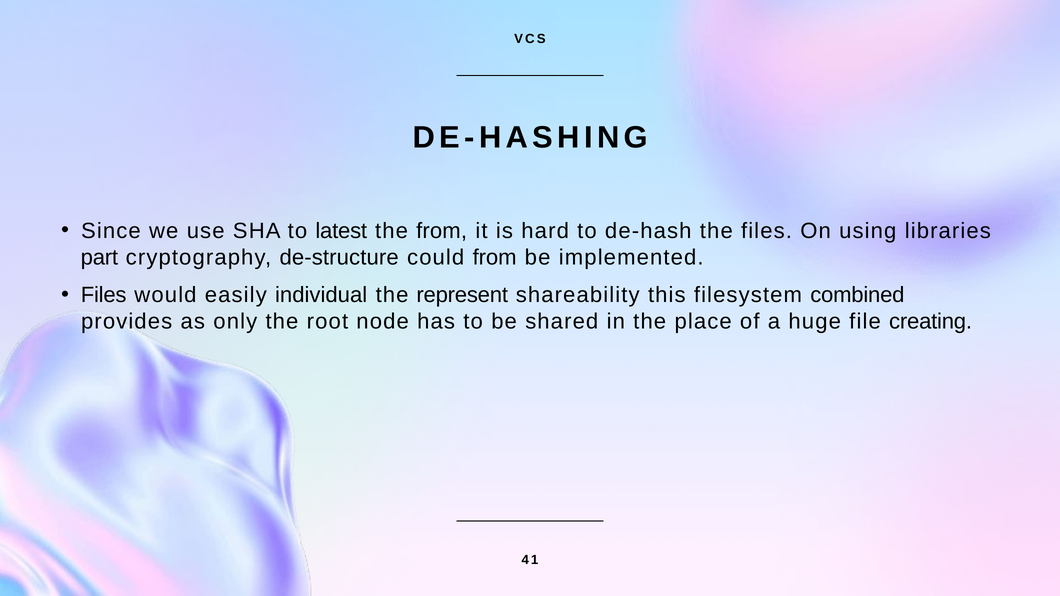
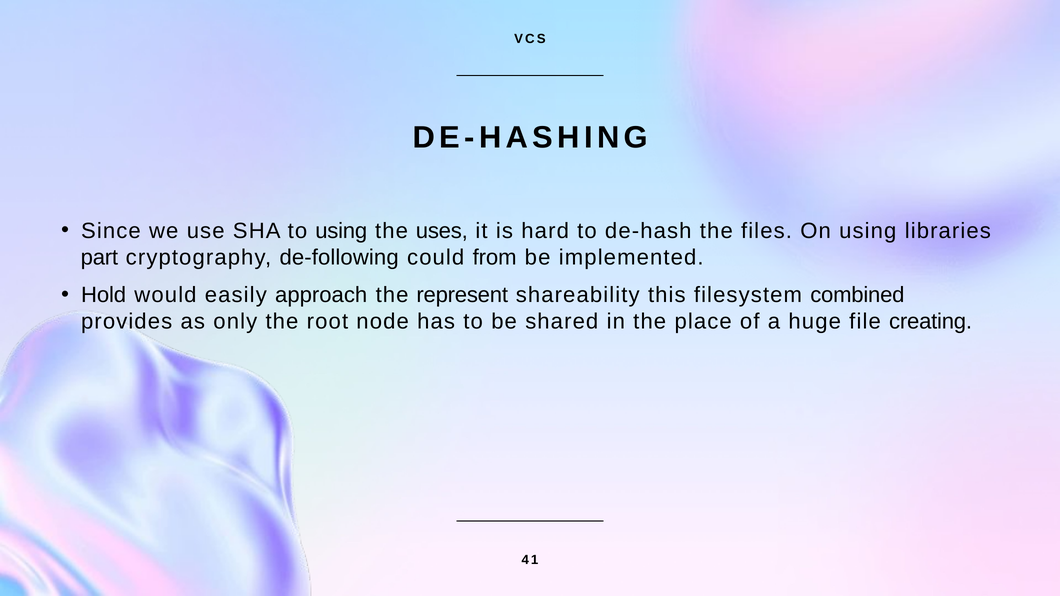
to latest: latest -> using
the from: from -> uses
de-structure: de-structure -> de-following
Files at (104, 295): Files -> Hold
individual: individual -> approach
